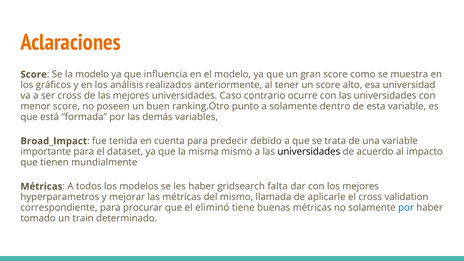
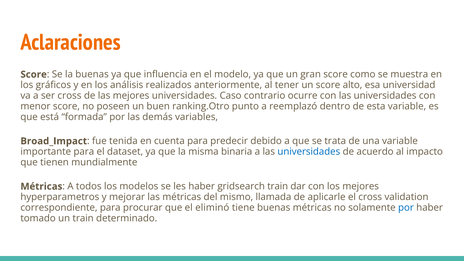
la modelo: modelo -> buenas
a solamente: solamente -> reemplazó
misma mismo: mismo -> binaria
universidades at (309, 152) colour: black -> blue
gridsearch falta: falta -> train
